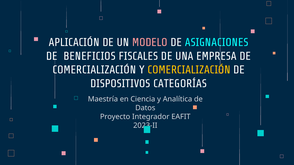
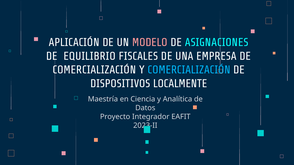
BENEFICIOS: BENEFICIOS -> EQUILIBRIO
COMERCIALIZACIÓN at (189, 70) colour: yellow -> light blue
CATEGORÍAS: CATEGORÍAS -> LOCALMENTE
